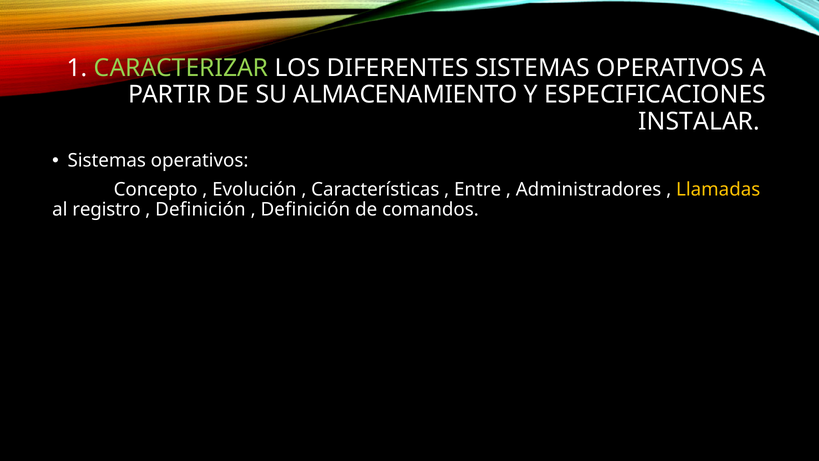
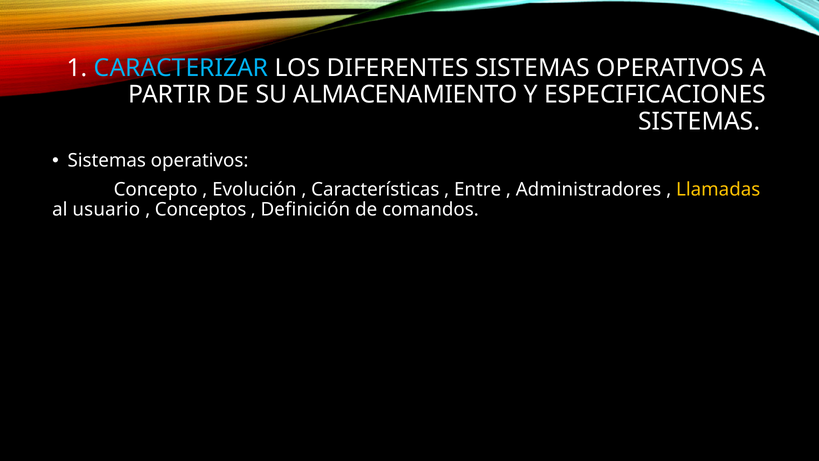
CARACTERIZAR colour: light green -> light blue
INSTALAR at (699, 121): INSTALAR -> SISTEMAS
registro: registro -> usuario
Definición at (200, 210): Definición -> Conceptos
